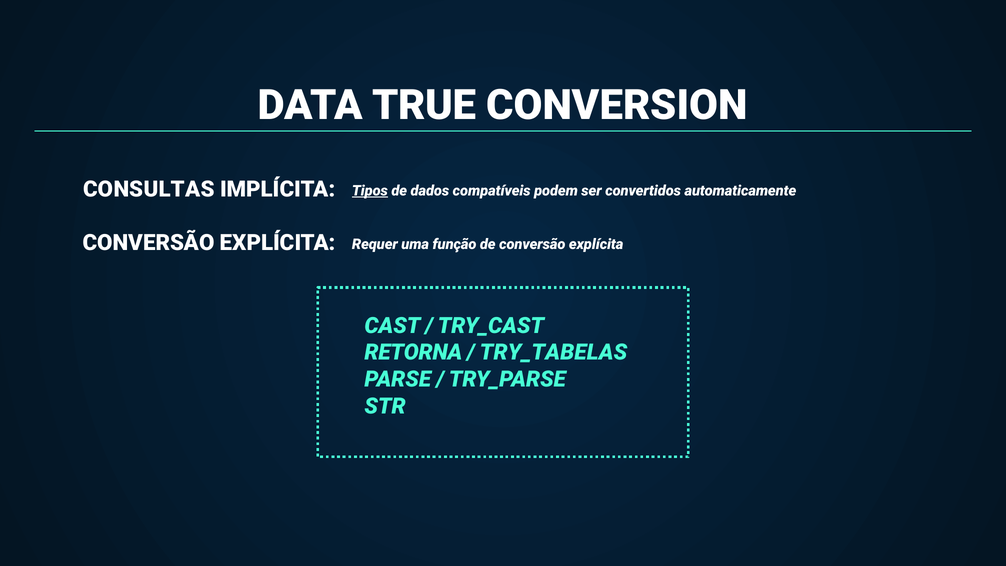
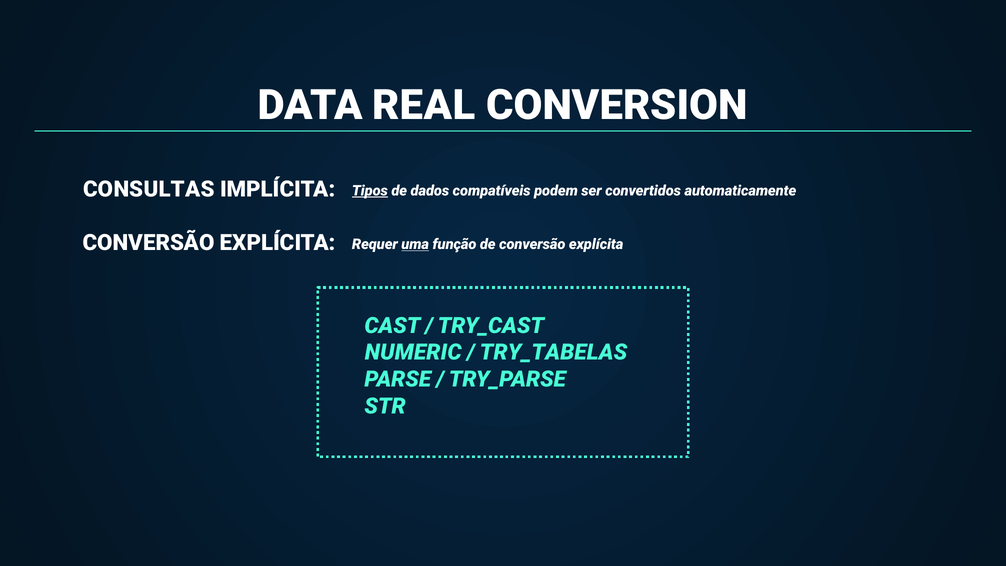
TRUE: TRUE -> REAL
uma underline: none -> present
RETORNA: RETORNA -> NUMERIC
